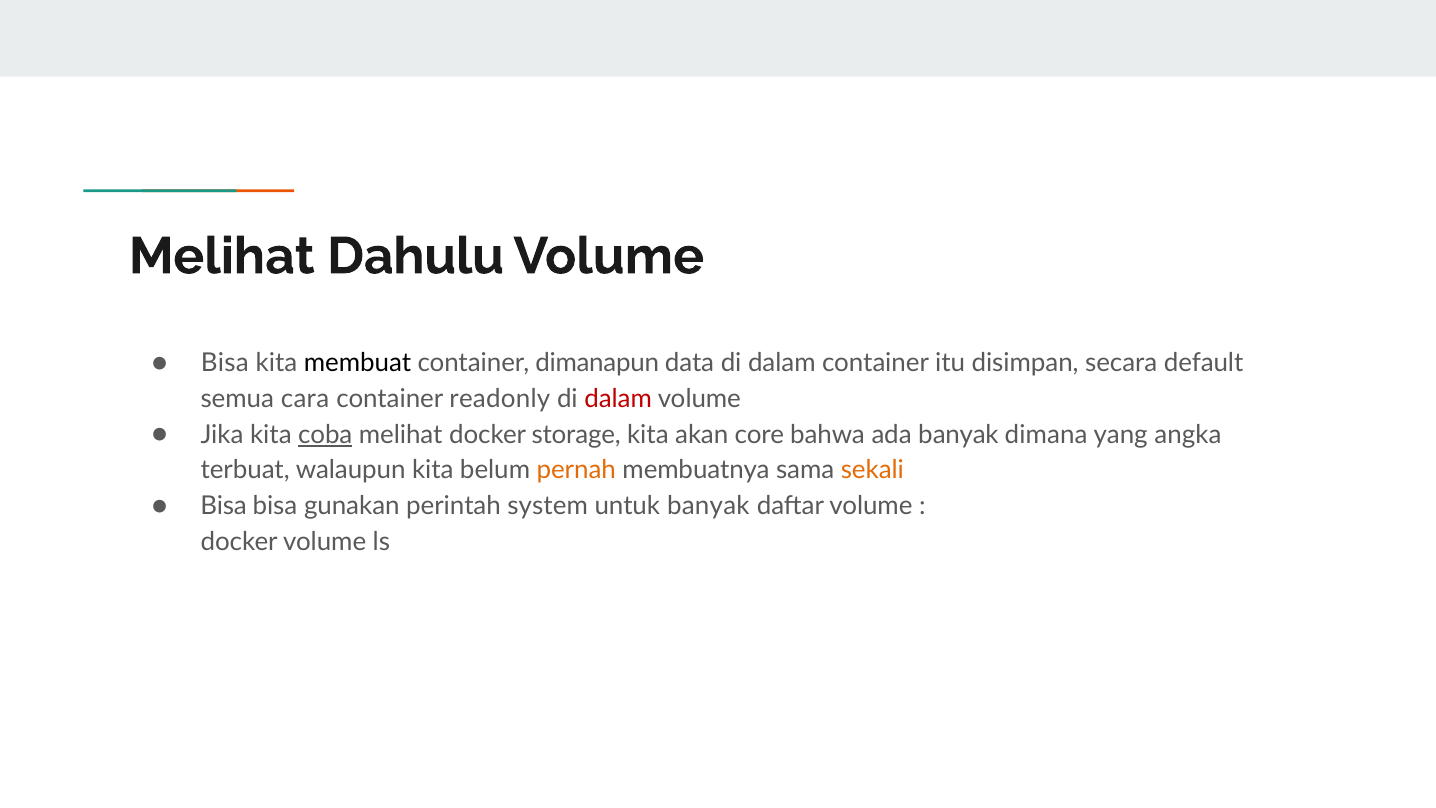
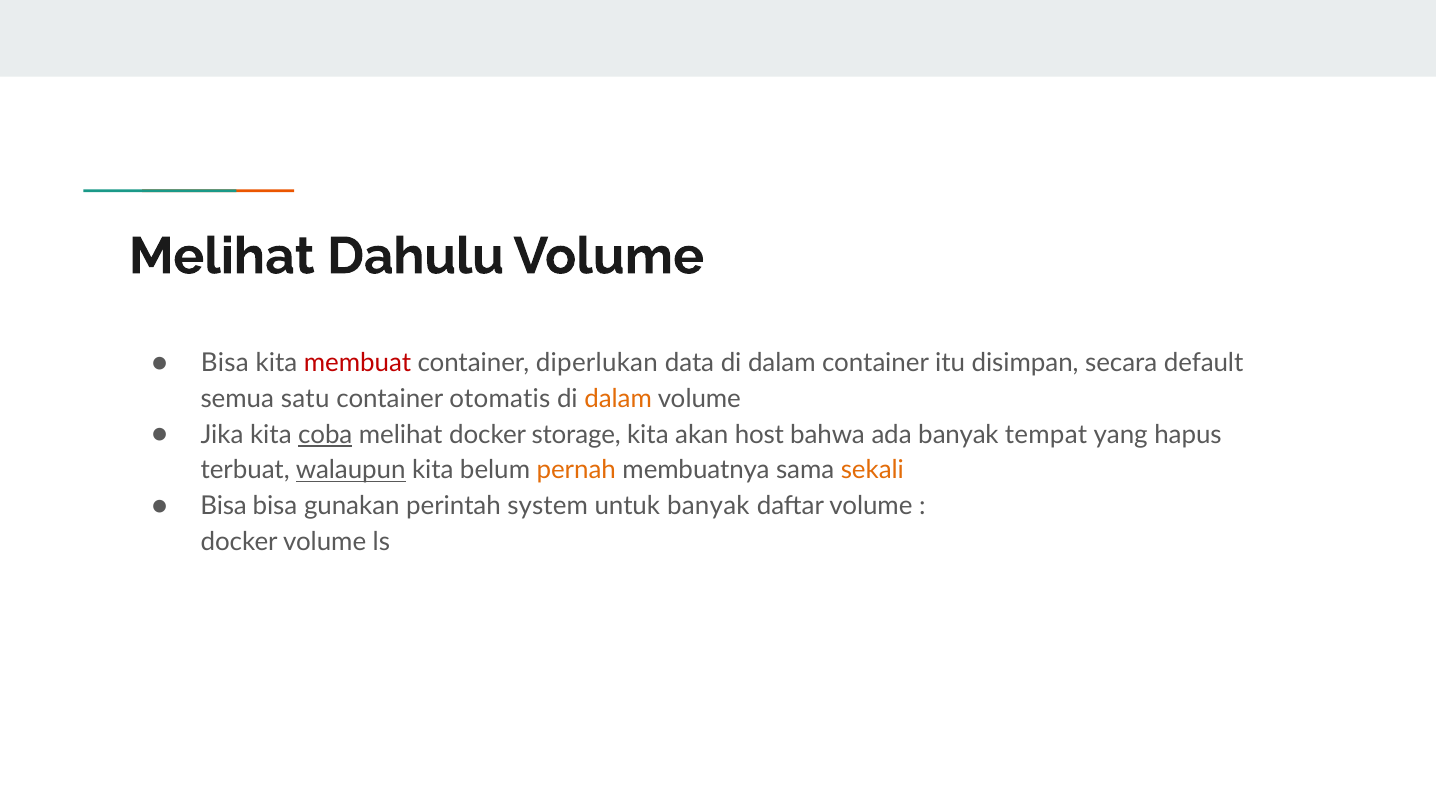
membuat colour: black -> red
dimanapun: dimanapun -> diperlukan
cara: cara -> satu
readonly: readonly -> otomatis
dalam at (618, 399) colour: red -> orange
core: core -> host
dimana: dimana -> tempat
angka: angka -> hapus
walaupun underline: none -> present
